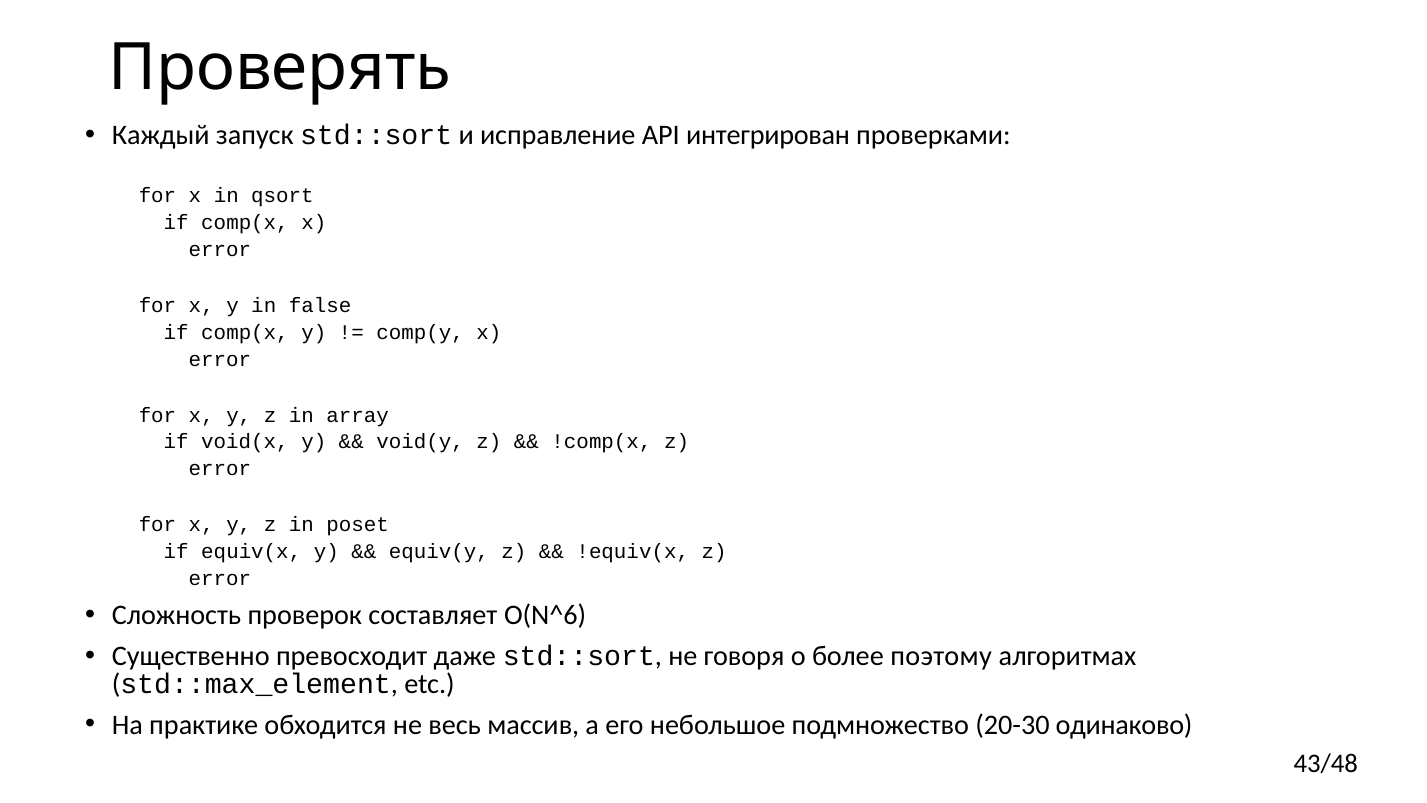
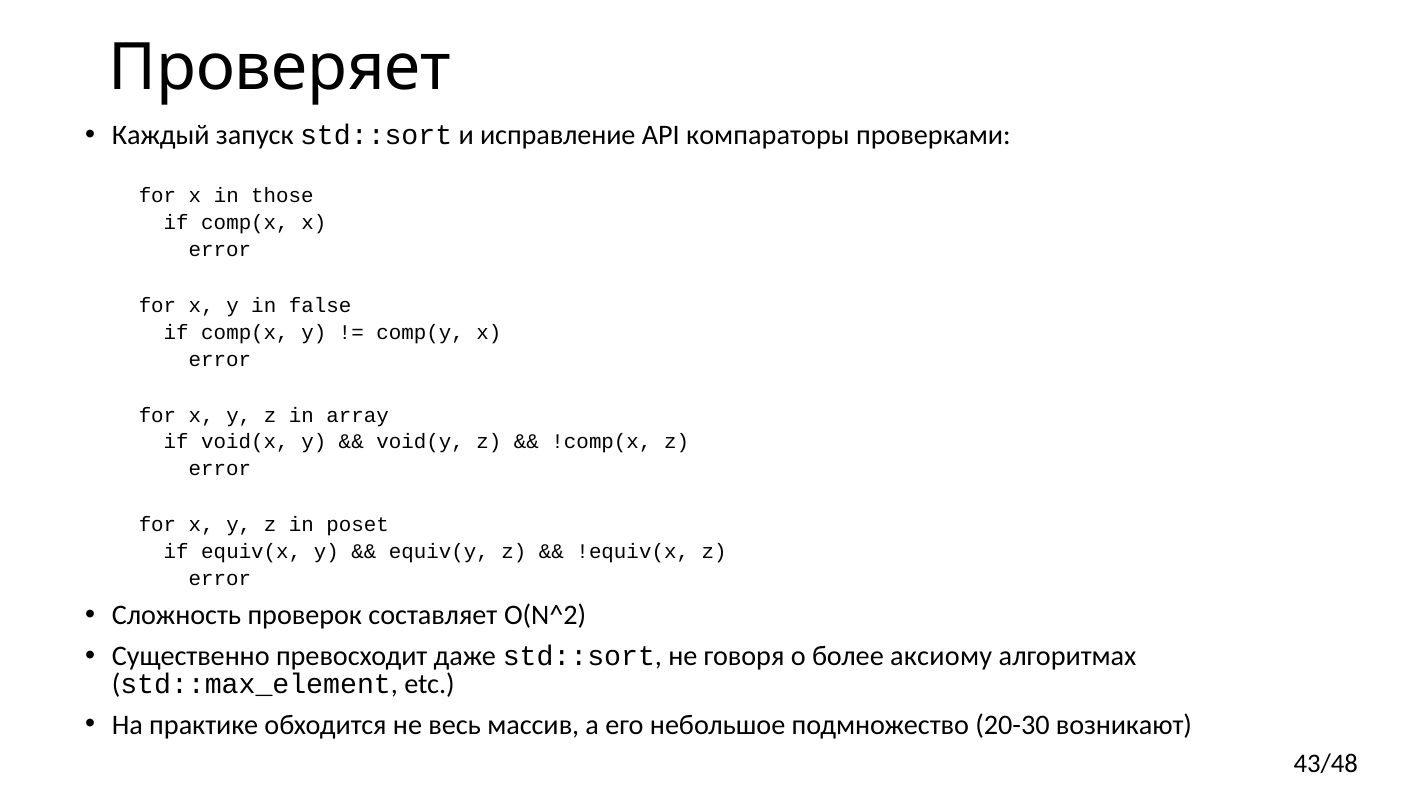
Проверять: Проверять -> Проверяет
интегрирован: интегрирован -> компараторы
qsort: qsort -> those
O(N^6: O(N^6 -> O(N^2
поэтому: поэтому -> аксиому
одинаково: одинаково -> возникают
